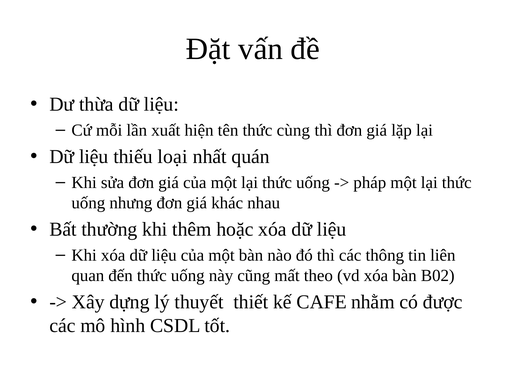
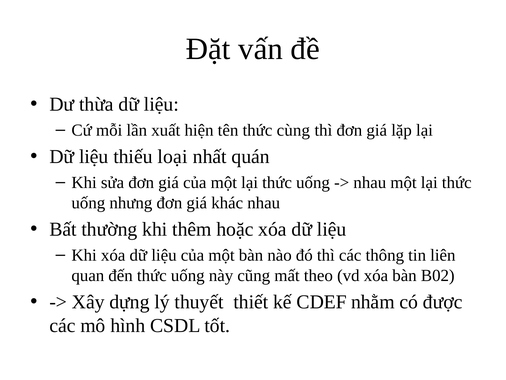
pháp at (370, 182): pháp -> nhau
CAFE: CAFE -> CDEF
